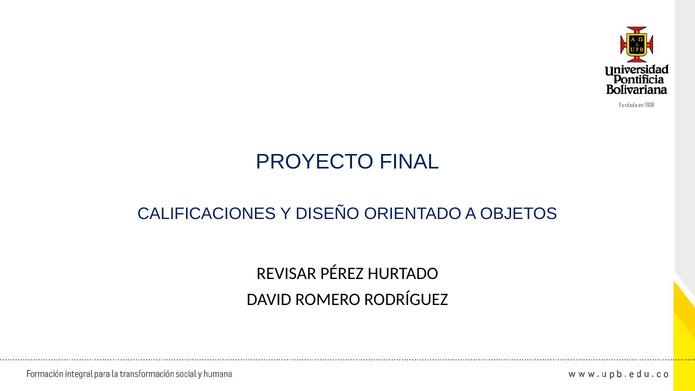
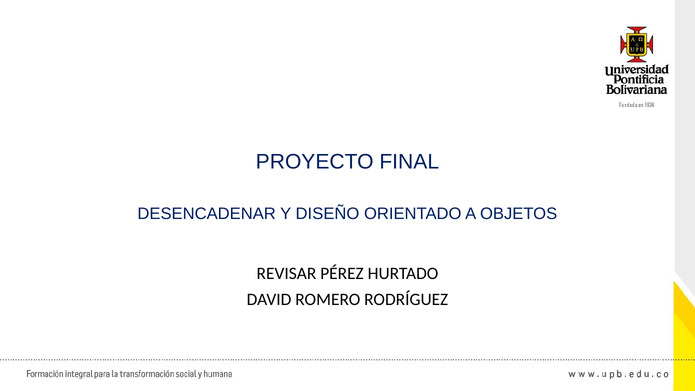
CALIFICACIONES: CALIFICACIONES -> DESENCADENAR
